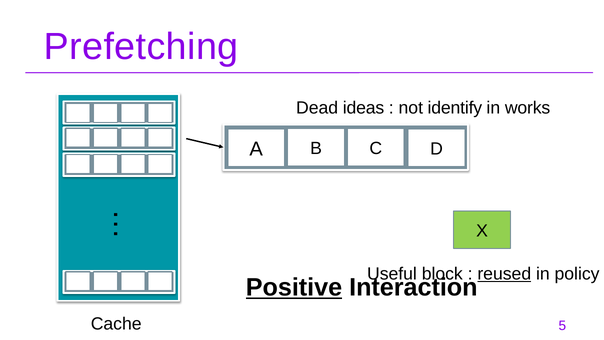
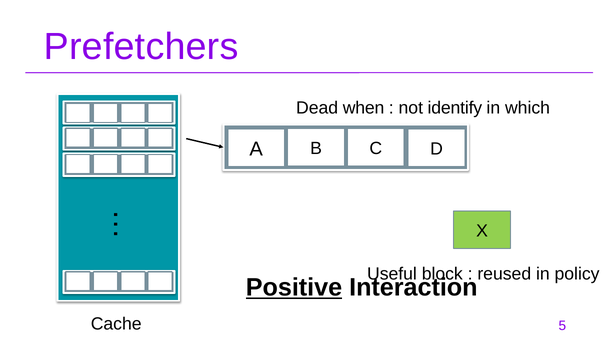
Prefetching: Prefetching -> Prefetchers
ideas: ideas -> when
works: works -> which
reused underline: present -> none
